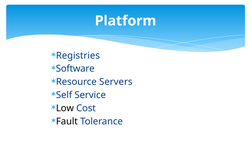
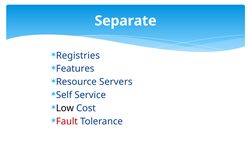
Platform: Platform -> Separate
Software: Software -> Features
Fault colour: black -> red
